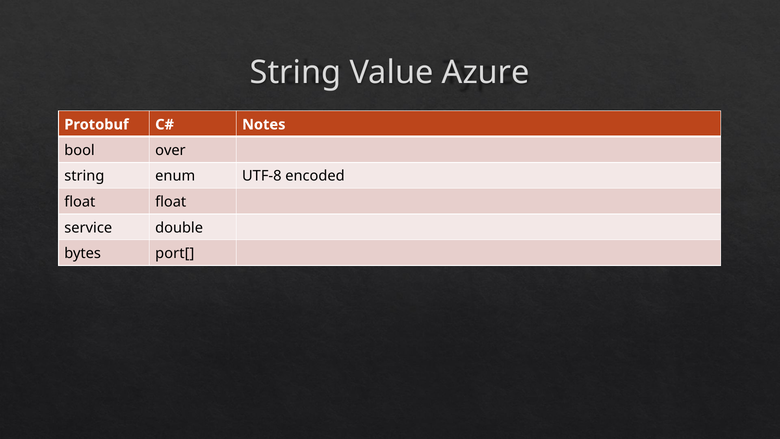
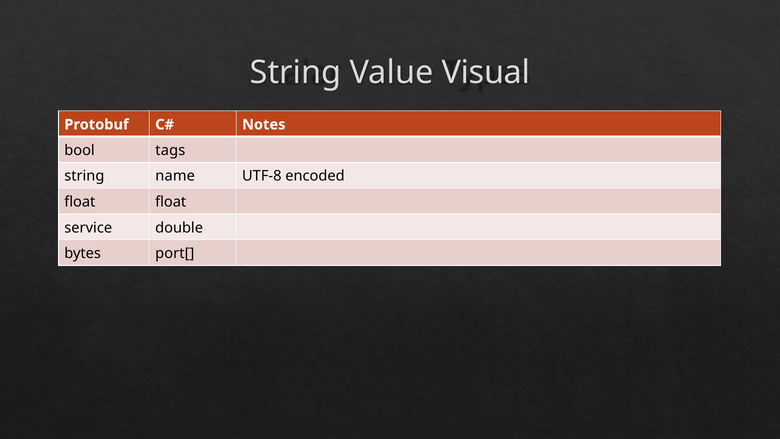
Azure: Azure -> Visual
over: over -> tags
enum: enum -> name
